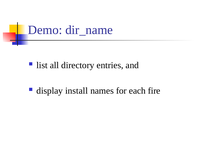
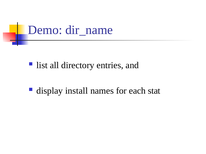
fire: fire -> stat
